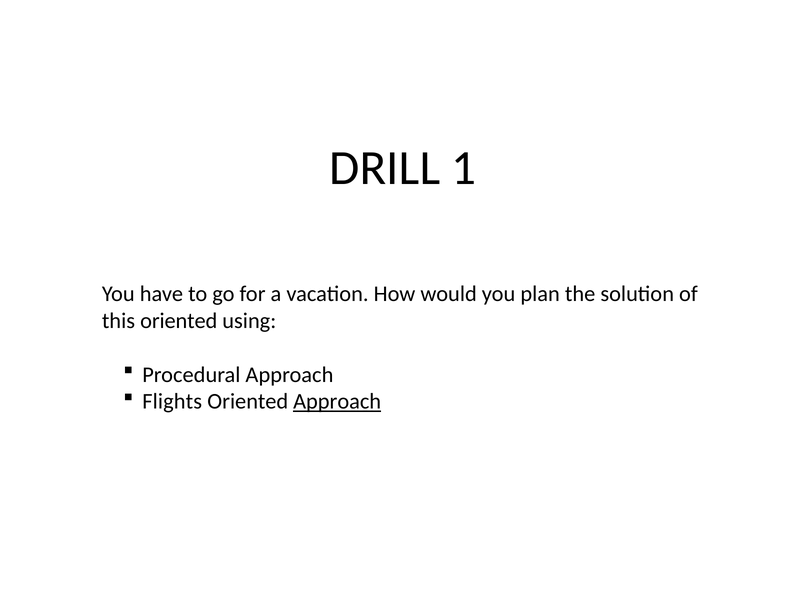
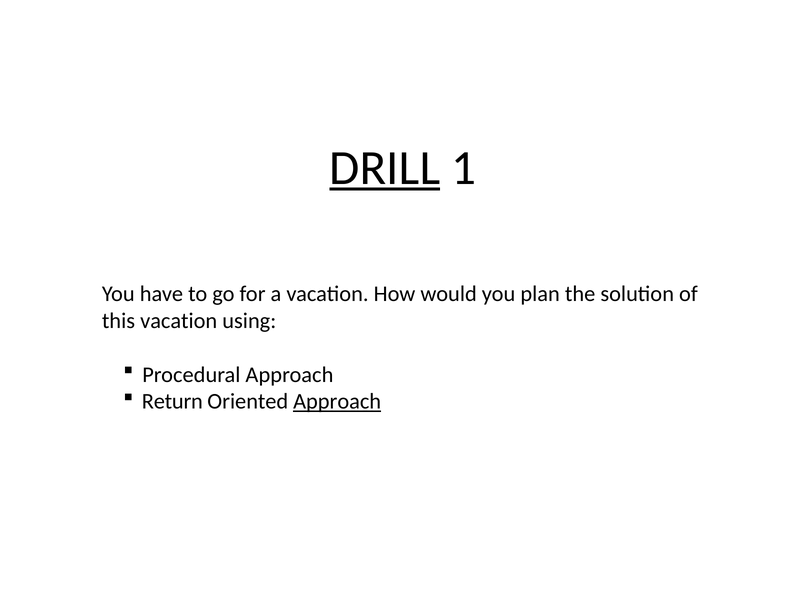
DRILL underline: none -> present
this oriented: oriented -> vacation
Flights: Flights -> Return
